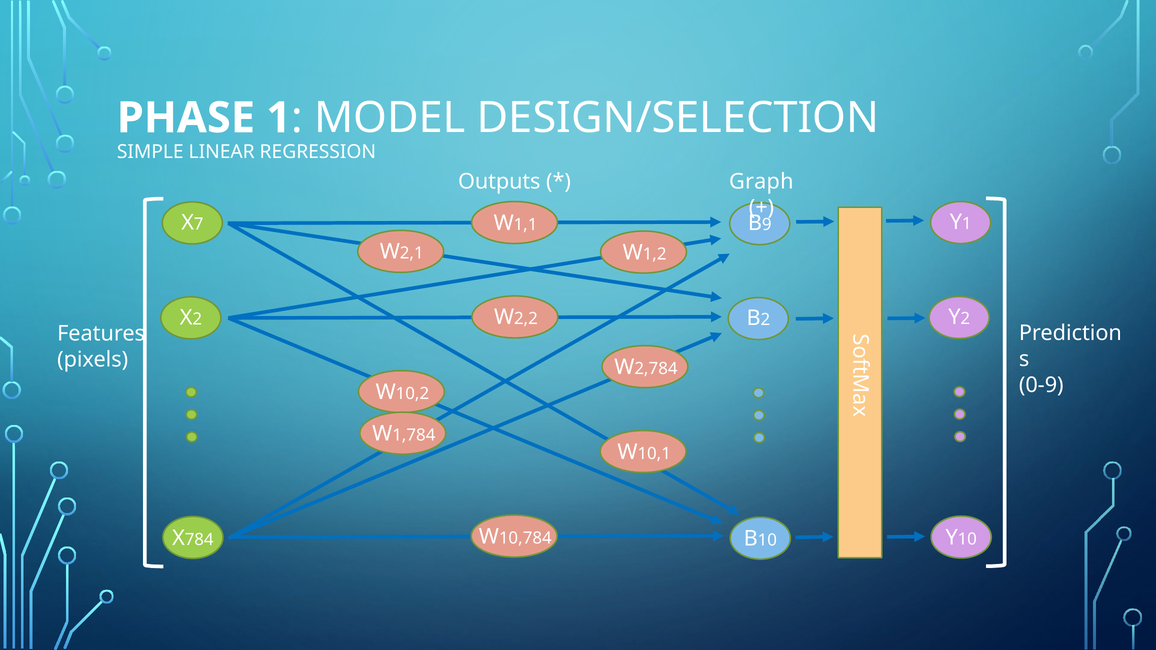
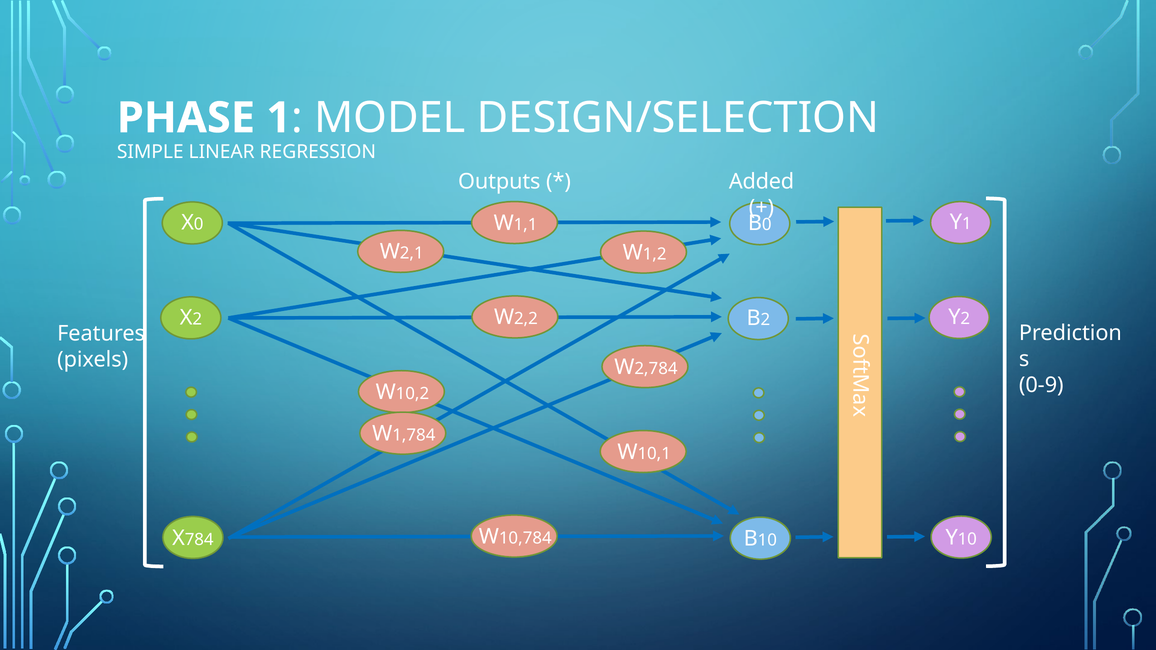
Graph: Graph -> Added
7 at (199, 224): 7 -> 0
9 at (767, 225): 9 -> 0
